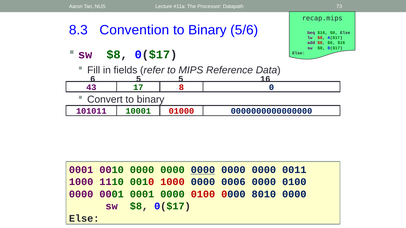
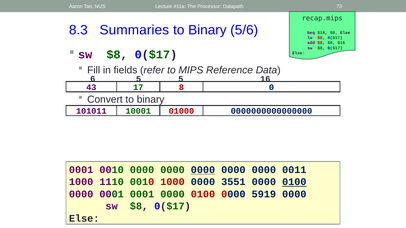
Convention: Convention -> Summaries
0006: 0006 -> 3551
0100 at (294, 182) underline: none -> present
8010: 8010 -> 5919
